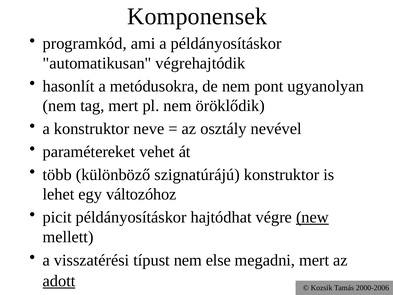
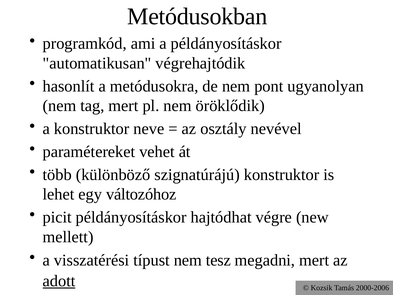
Komponensek: Komponensek -> Metódusokban
new underline: present -> none
else: else -> tesz
